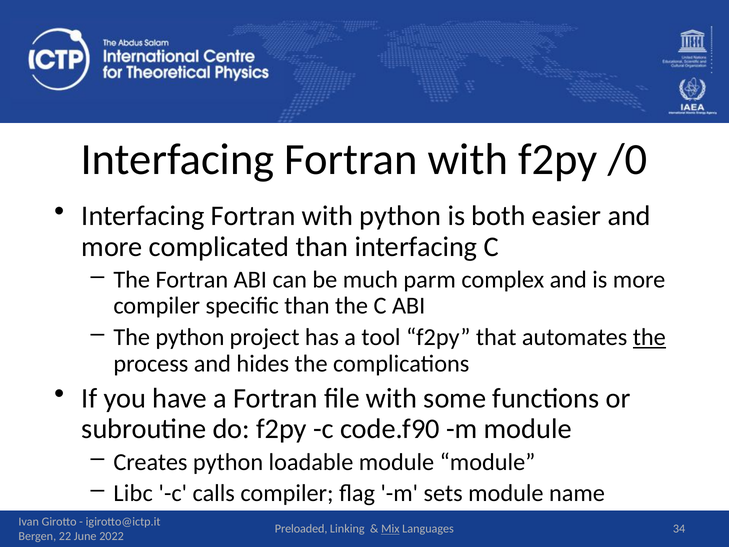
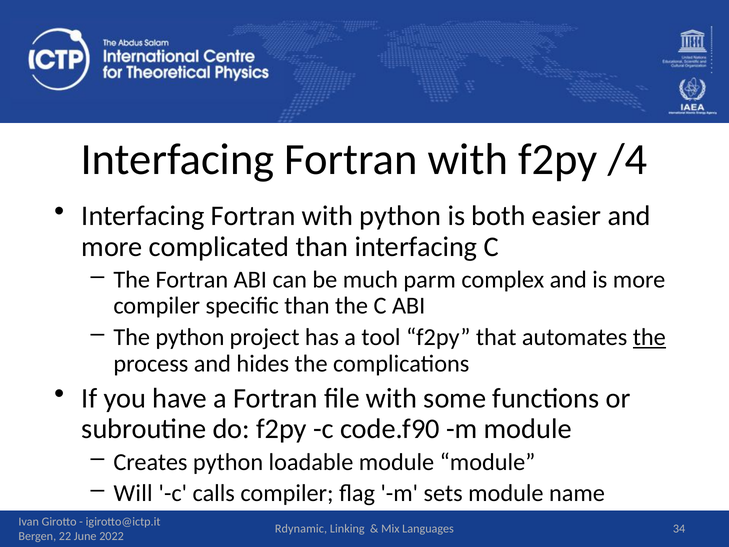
/0: /0 -> /4
Libc: Libc -> Will
Preloaded: Preloaded -> Rdynamic
Mix underline: present -> none
